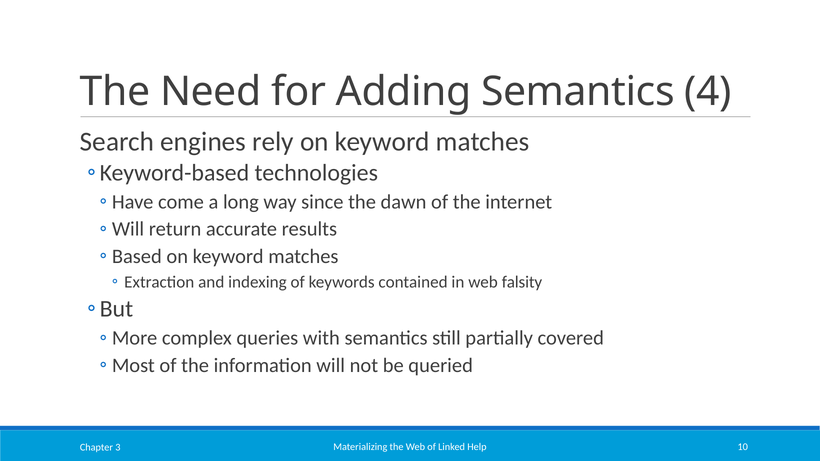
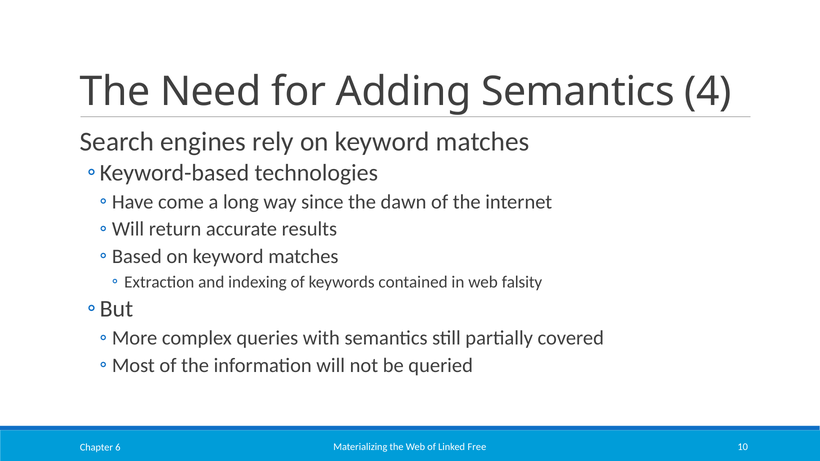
Help: Help -> Free
3: 3 -> 6
